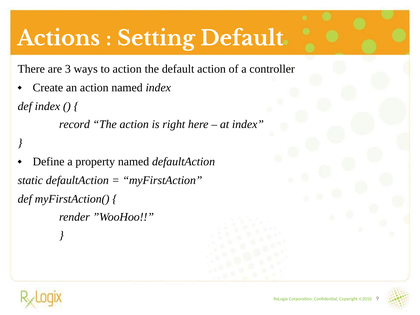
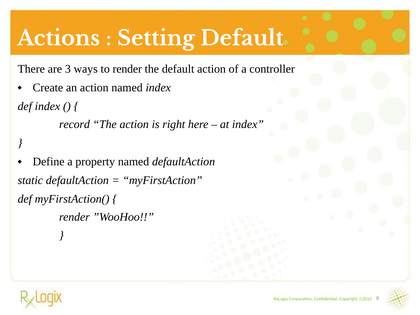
to action: action -> render
